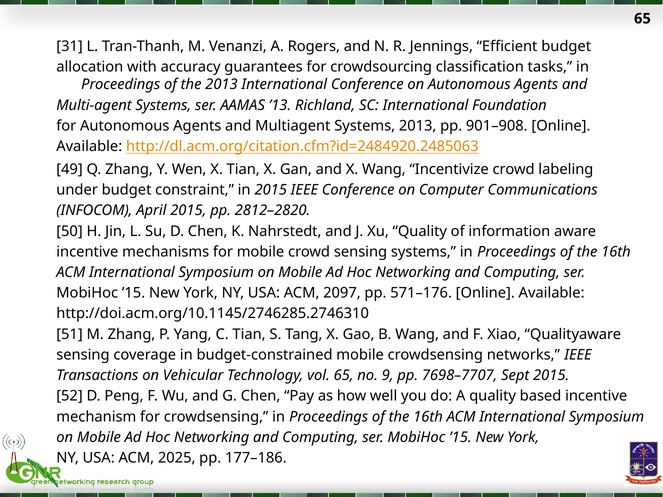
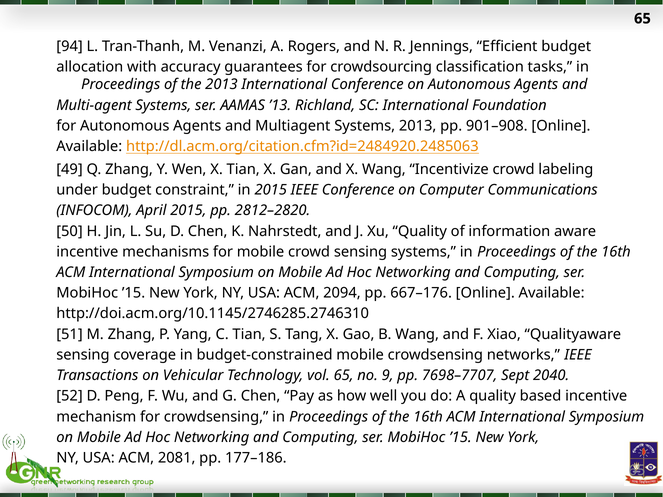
31: 31 -> 94
2097: 2097 -> 2094
571–176: 571–176 -> 667–176
Sept 2015: 2015 -> 2040
2025: 2025 -> 2081
